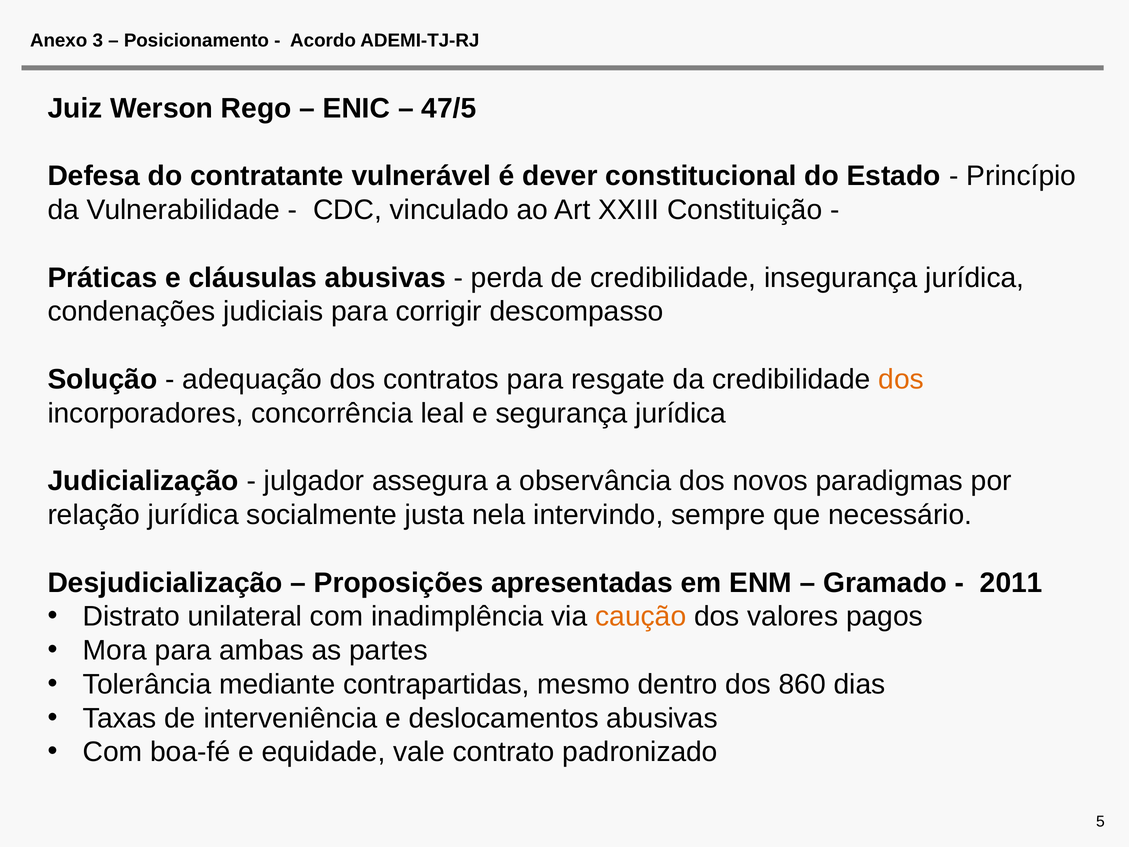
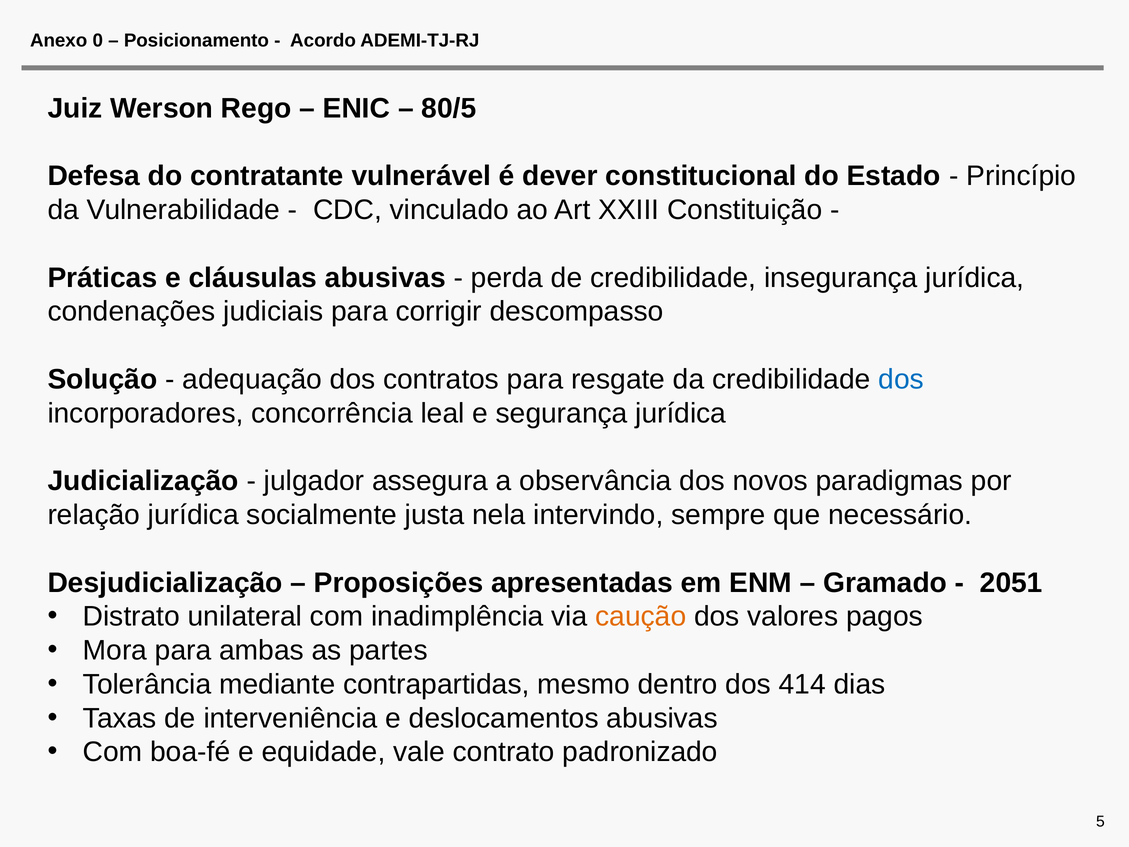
3: 3 -> 0
47/5: 47/5 -> 80/5
dos at (901, 379) colour: orange -> blue
2011: 2011 -> 2051
860: 860 -> 414
